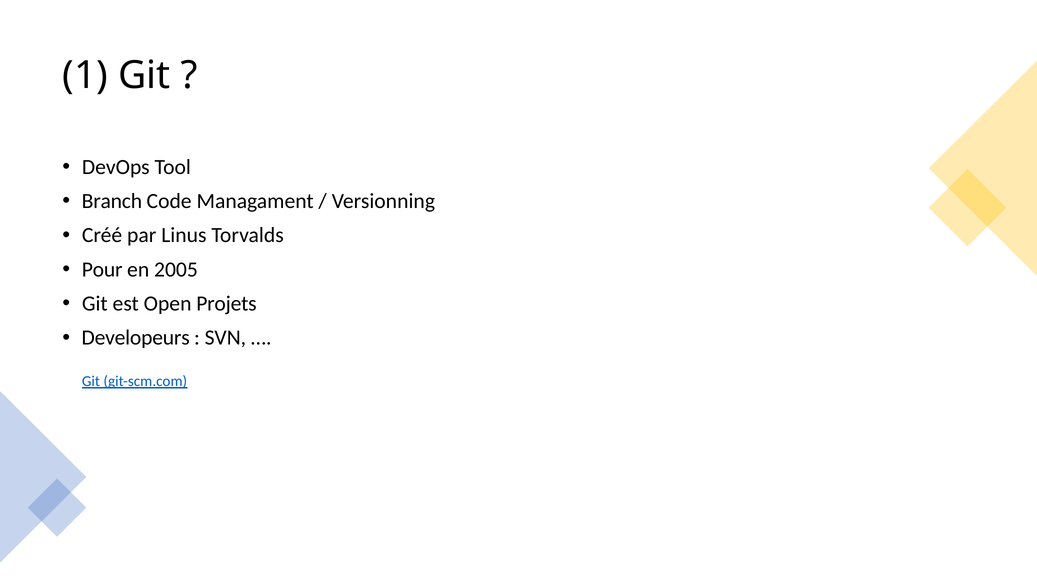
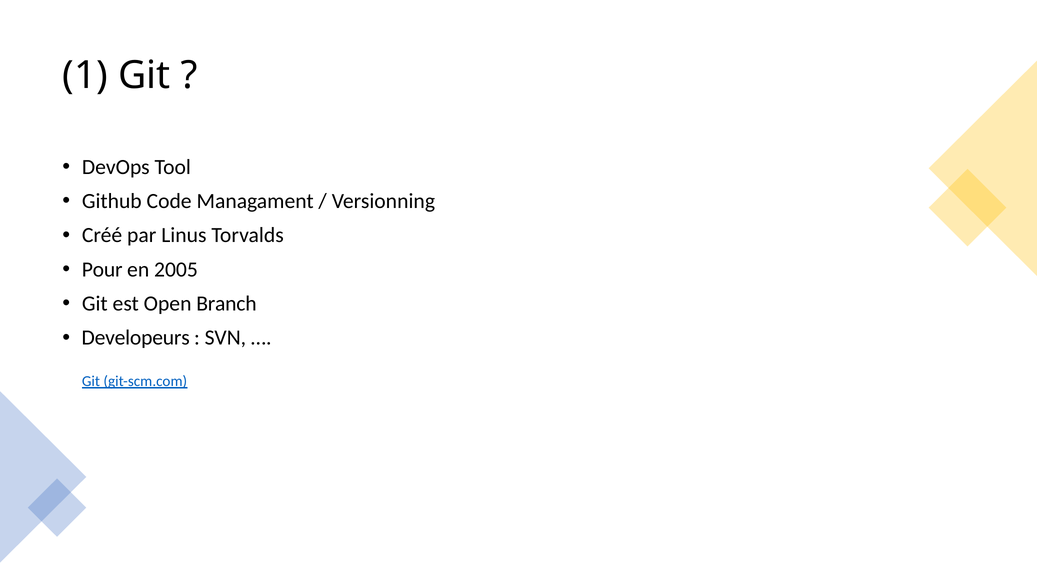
Branch: Branch -> Github
Projets: Projets -> Branch
